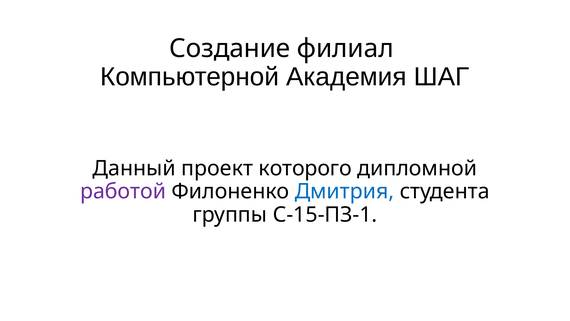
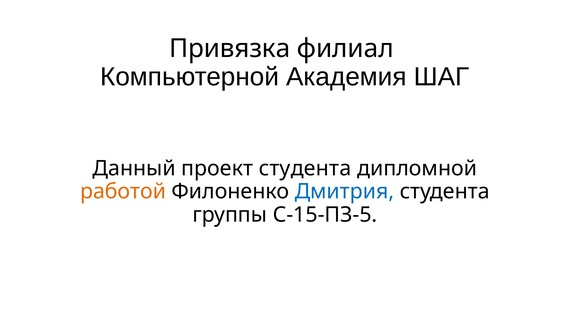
Создание: Создание -> Привязка
проект которого: которого -> студента
работой colour: purple -> orange
С-15-ПЗ-1: С-15-ПЗ-1 -> С-15-ПЗ-5
